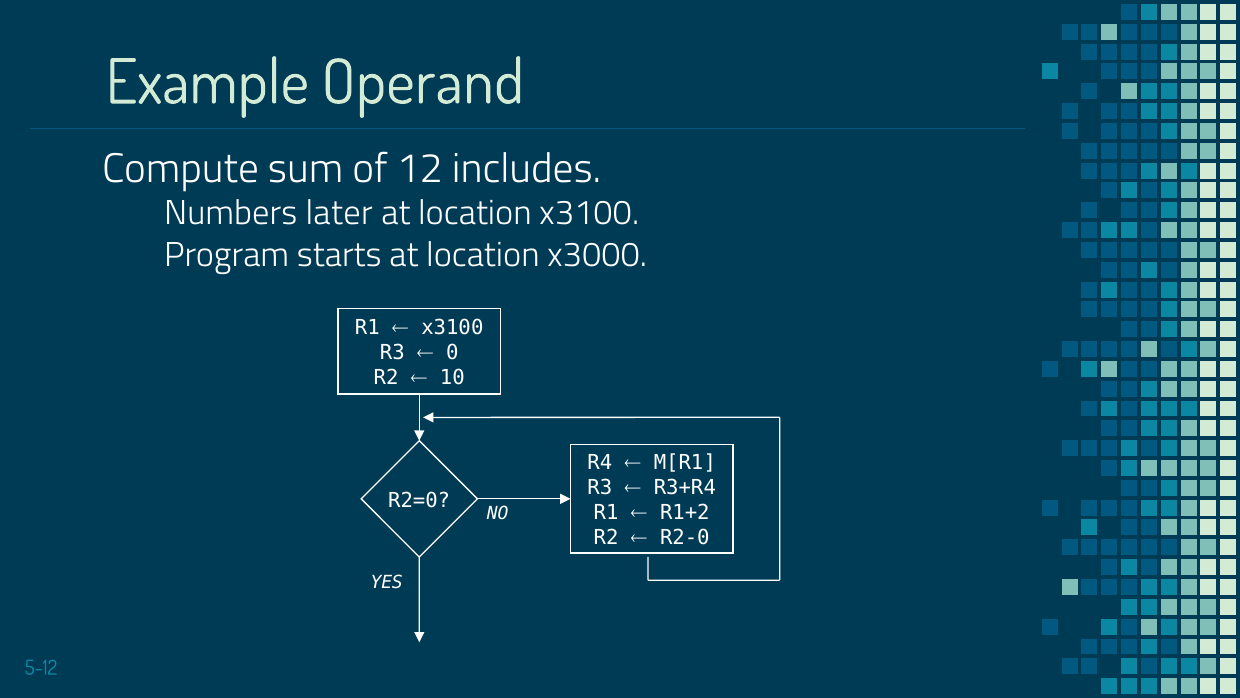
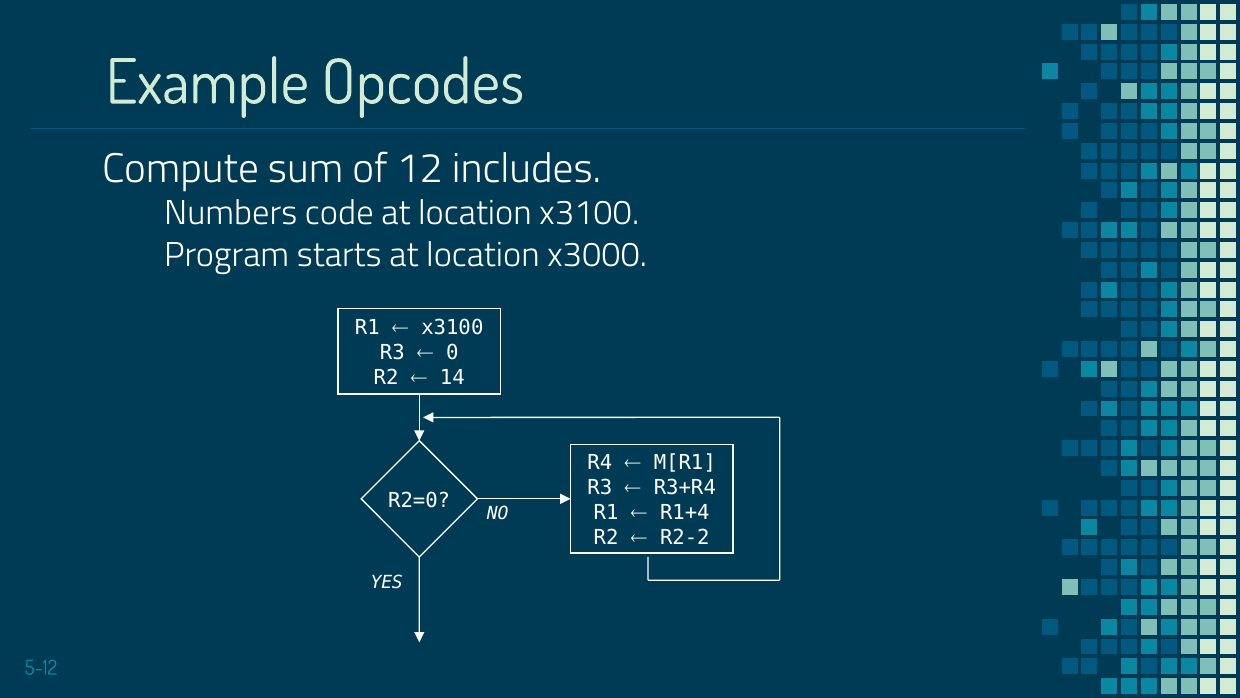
Operand: Operand -> Opcodes
later: later -> code
10: 10 -> 14
R1+2: R1+2 -> R1+4
R2-0: R2-0 -> R2-2
